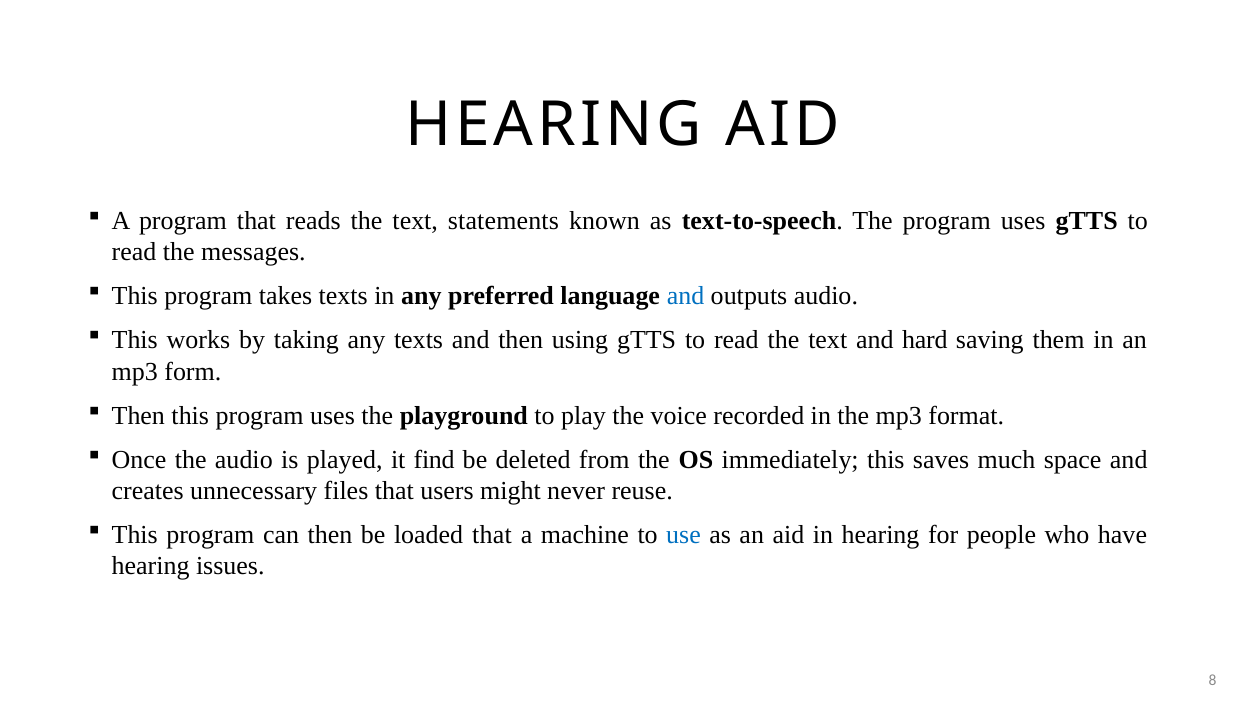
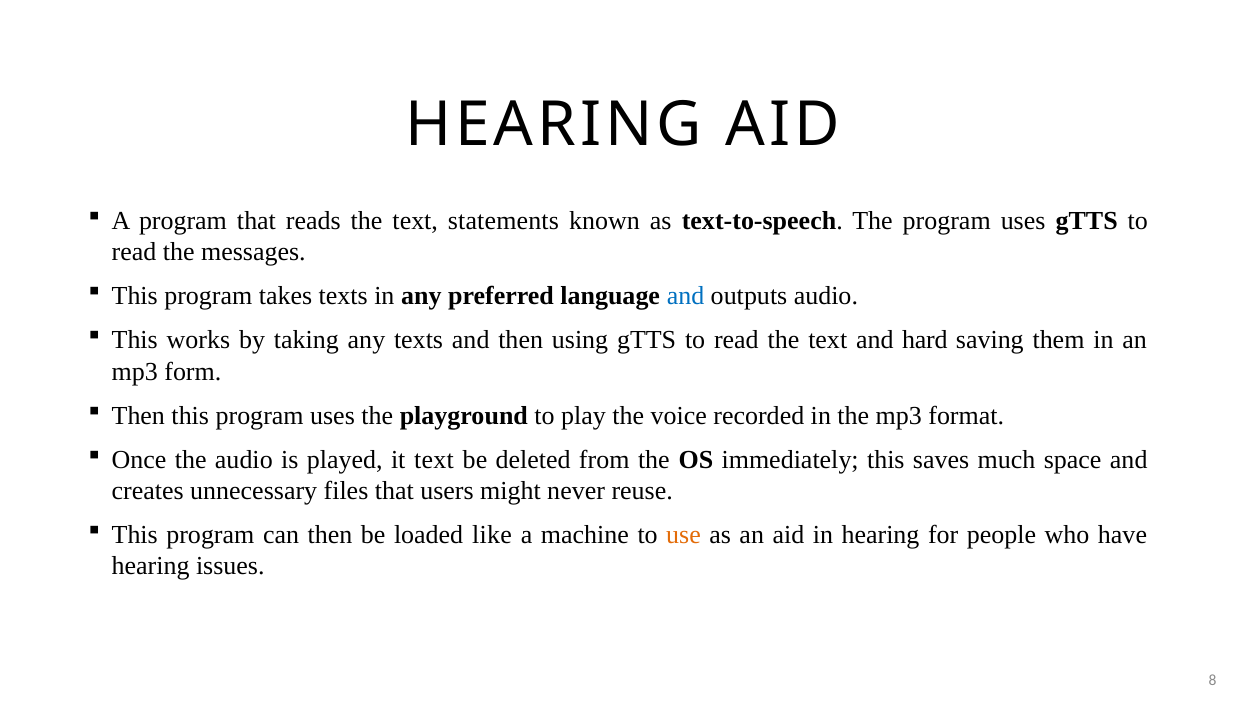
it find: find -> text
loaded that: that -> like
use colour: blue -> orange
